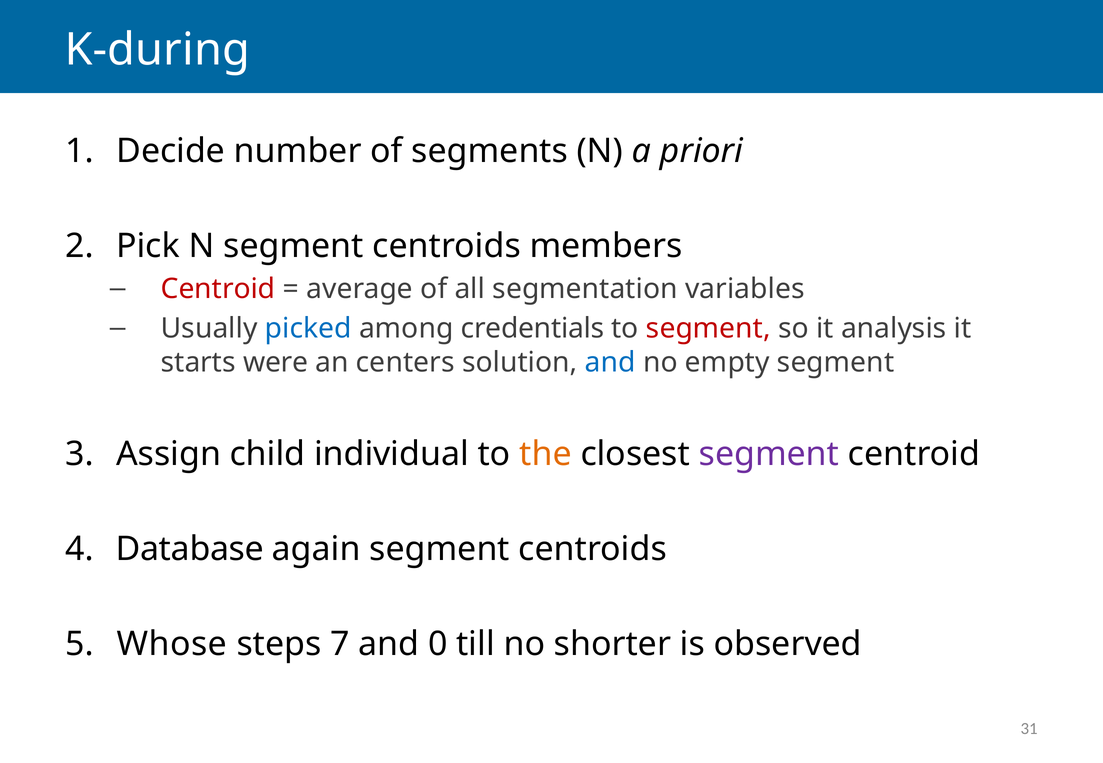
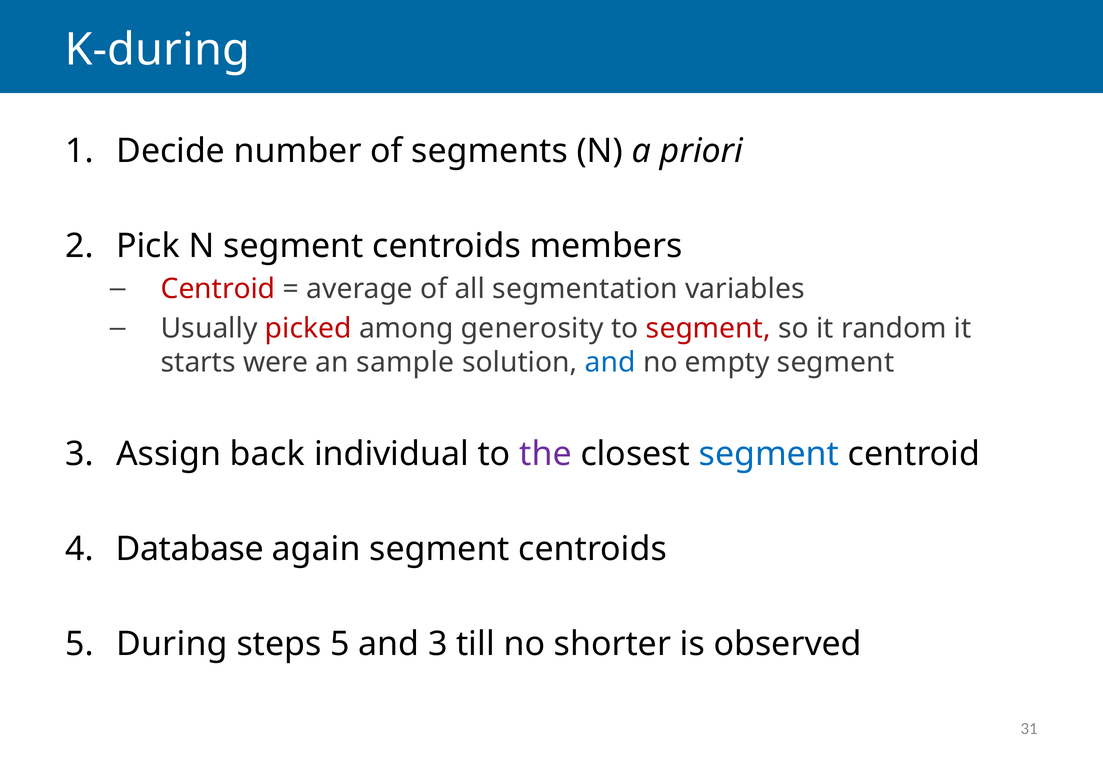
picked colour: blue -> red
credentials: credentials -> generosity
analysis: analysis -> random
centers: centers -> sample
child: child -> back
the colour: orange -> purple
segment at (769, 455) colour: purple -> blue
Whose: Whose -> During
steps 7: 7 -> 5
and 0: 0 -> 3
